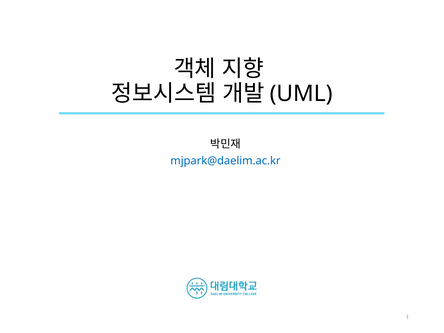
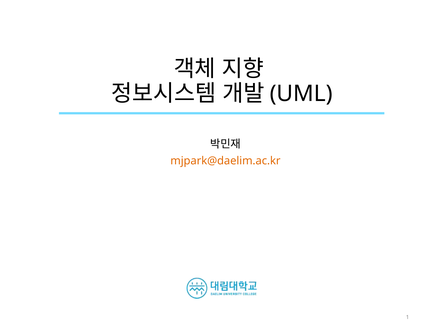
mjpark@daelim.ac.kr colour: blue -> orange
